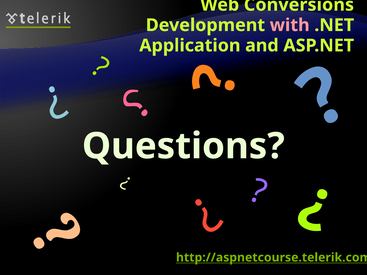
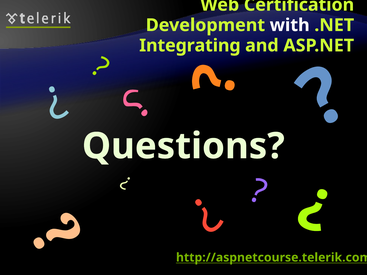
Conversions: Conversions -> Certification
with colour: pink -> white
Application: Application -> Integrating
